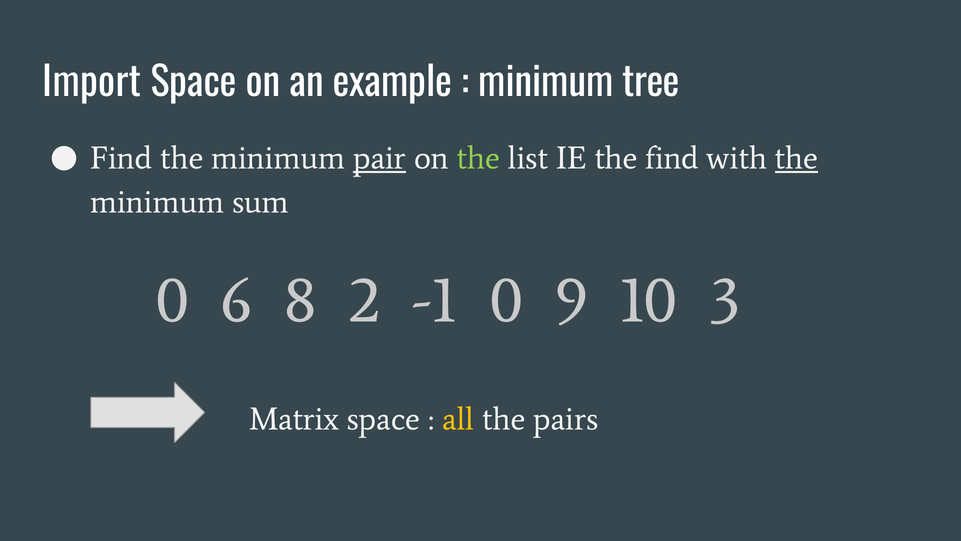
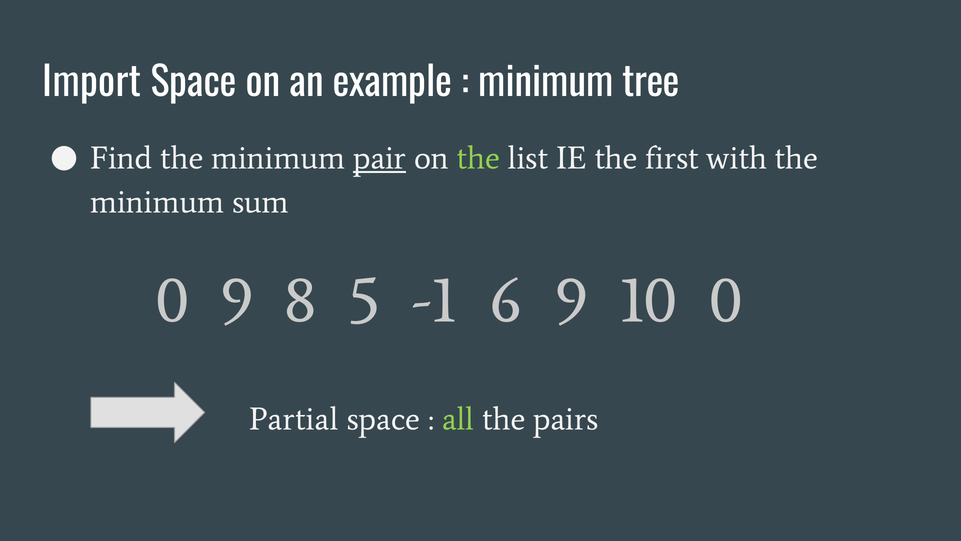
the find: find -> first
the at (796, 158) underline: present -> none
0 6: 6 -> 9
2: 2 -> 5
-1 0: 0 -> 6
10 3: 3 -> 0
Matrix: Matrix -> Partial
all colour: yellow -> light green
